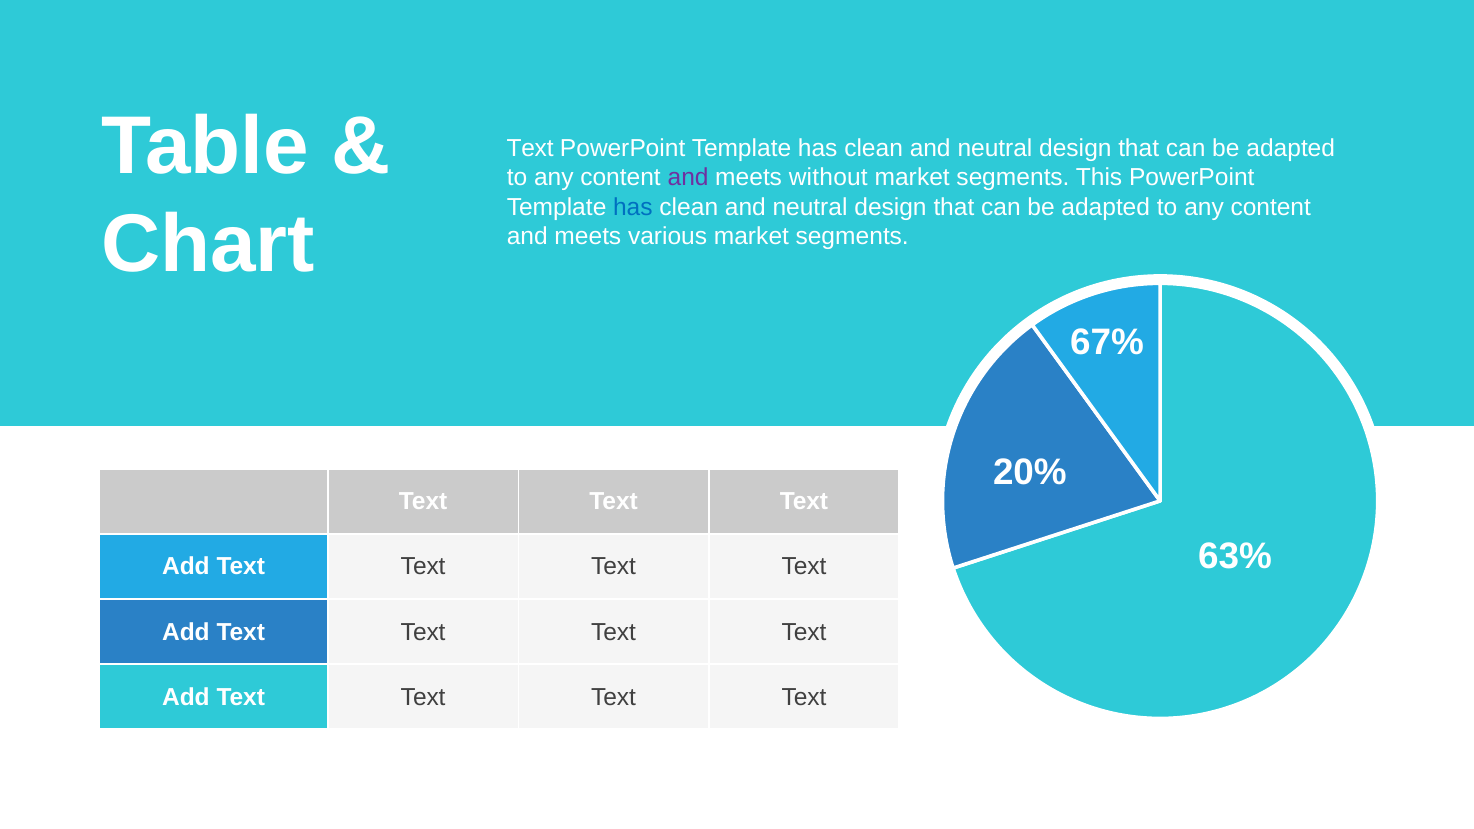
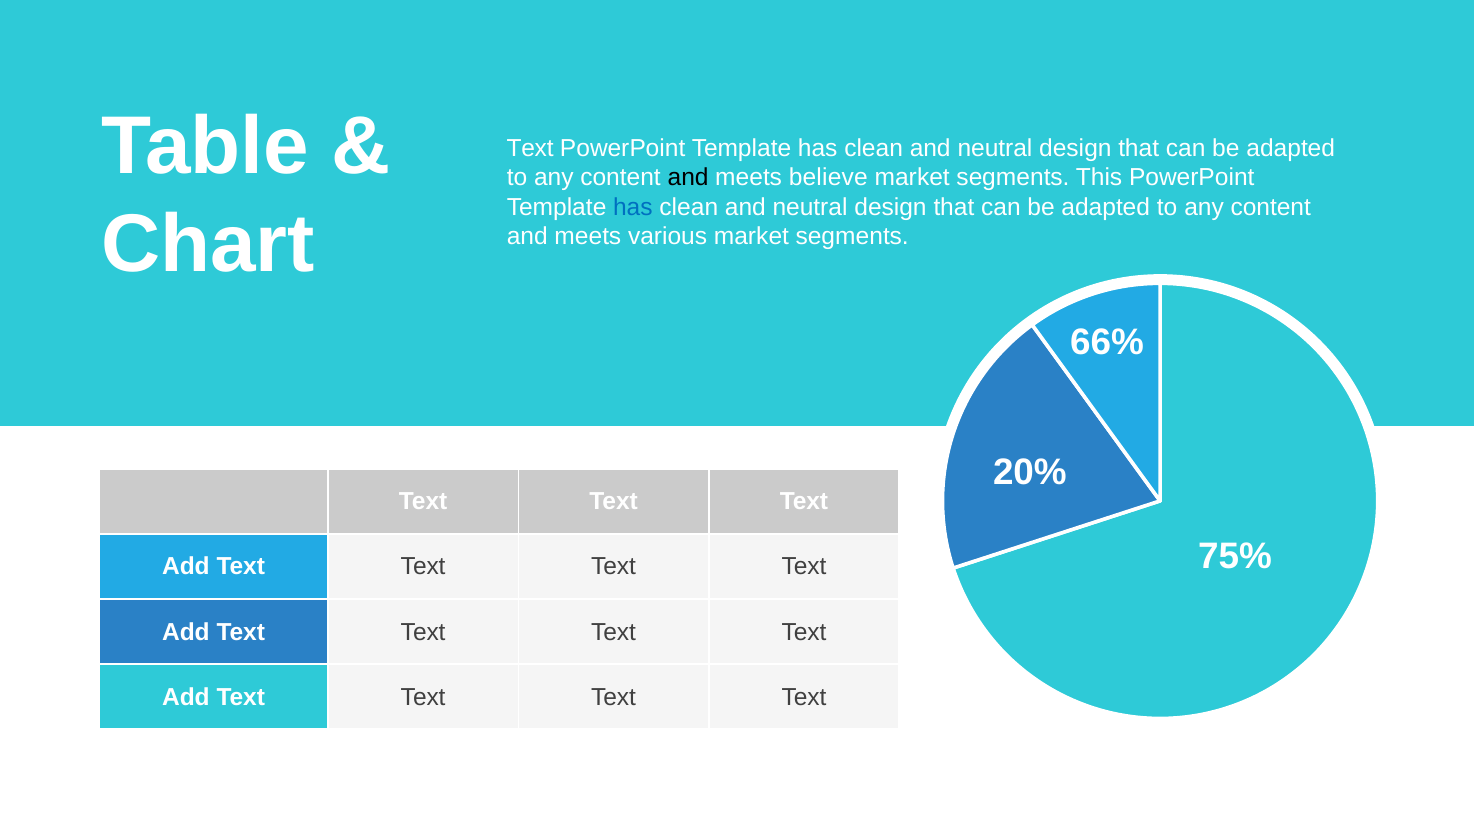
and at (688, 177) colour: purple -> black
without: without -> believe
67%: 67% -> 66%
63%: 63% -> 75%
